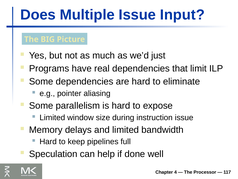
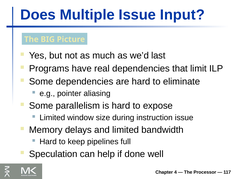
just: just -> last
